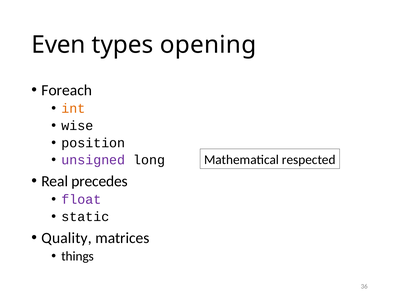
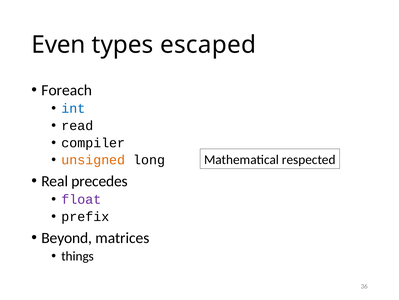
opening: opening -> escaped
int colour: orange -> blue
wise: wise -> read
position: position -> compiler
unsigned colour: purple -> orange
static: static -> prefix
Quality: Quality -> Beyond
